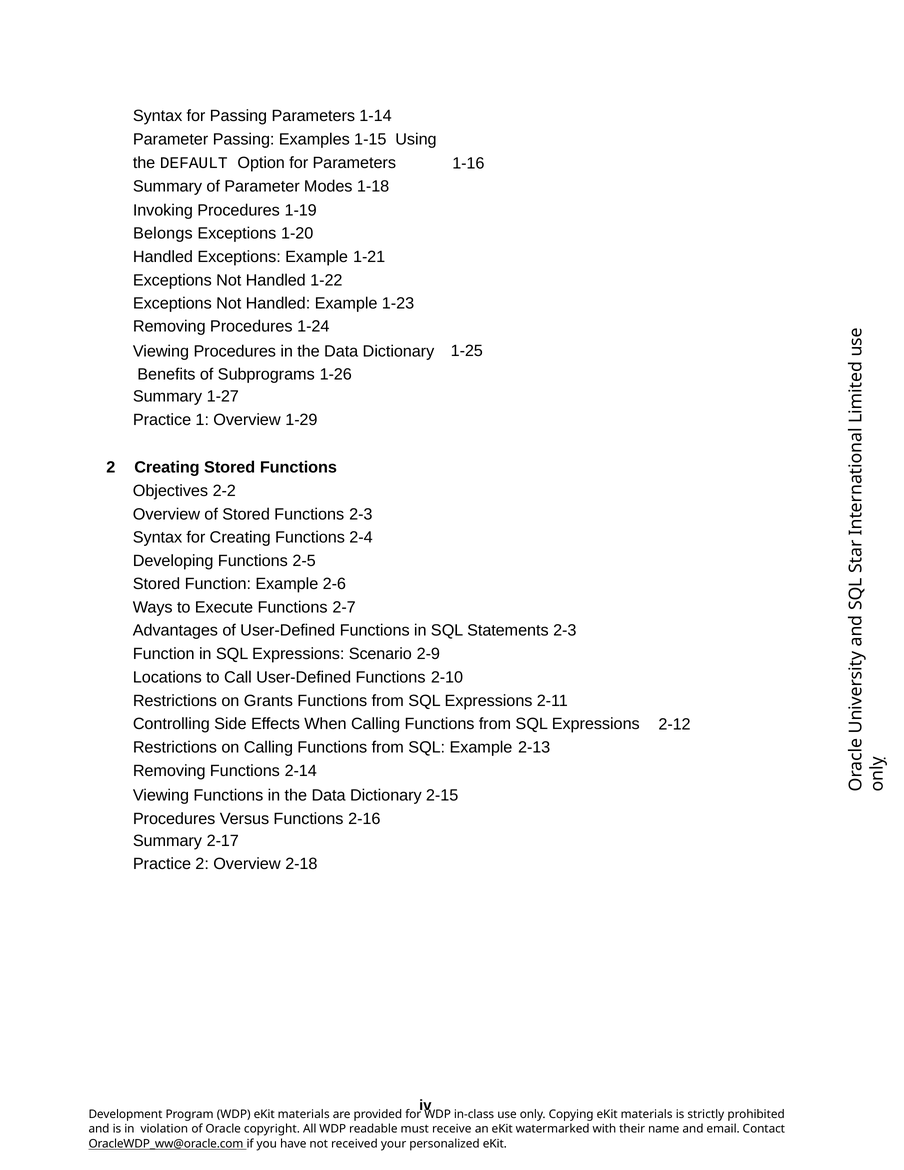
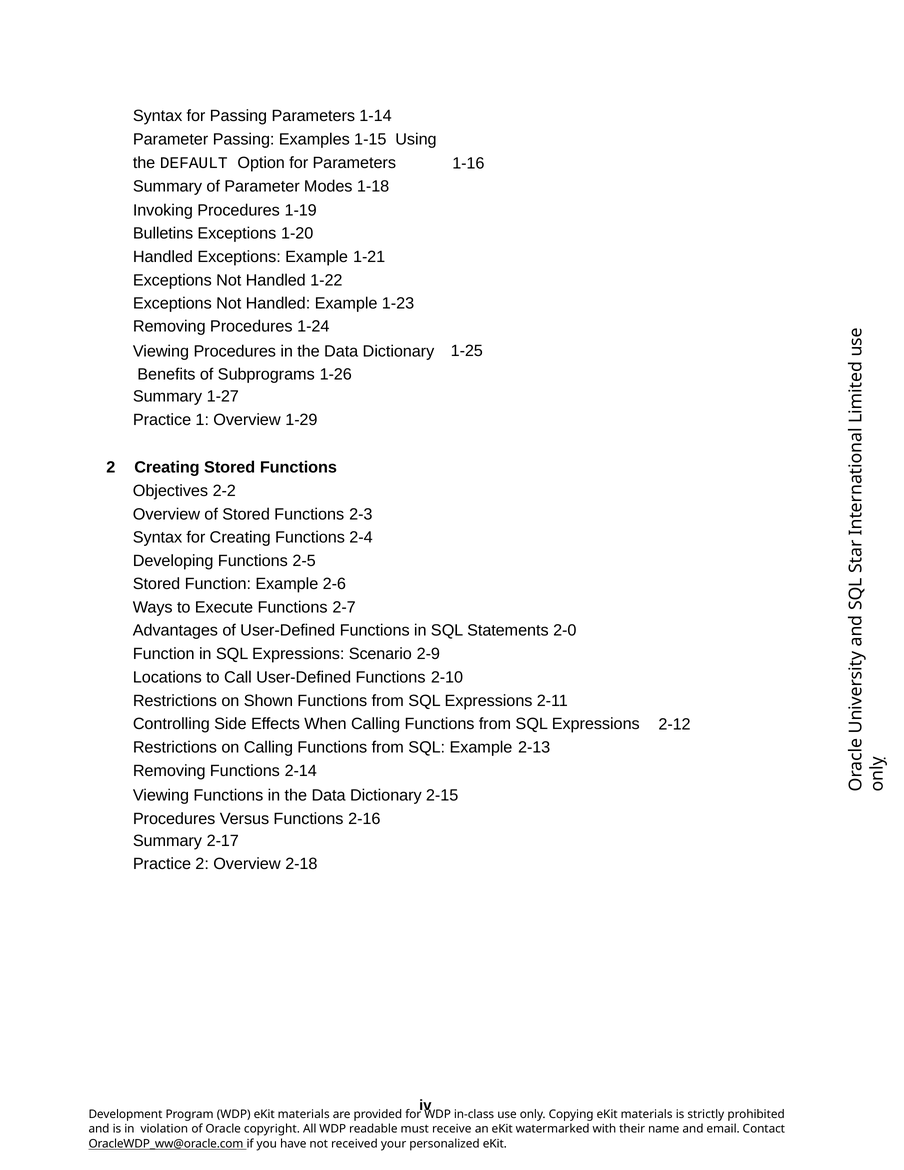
Belongs: Belongs -> Bulletins
Statements 2-3: 2-3 -> 2-0
Grants: Grants -> Shown
